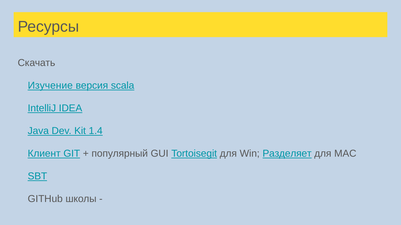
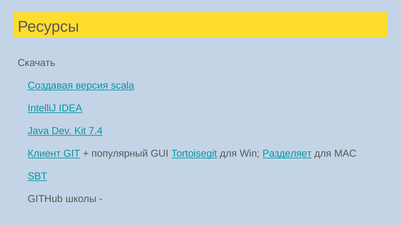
Изучение: Изучение -> Создавая
1.4: 1.4 -> 7.4
